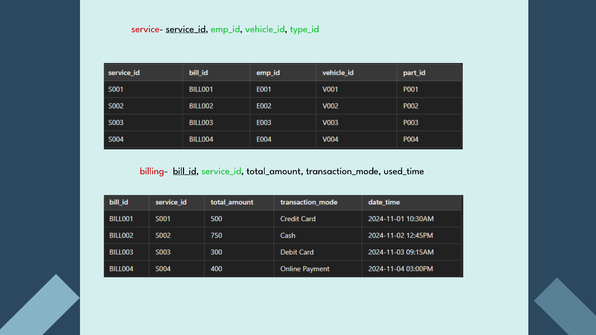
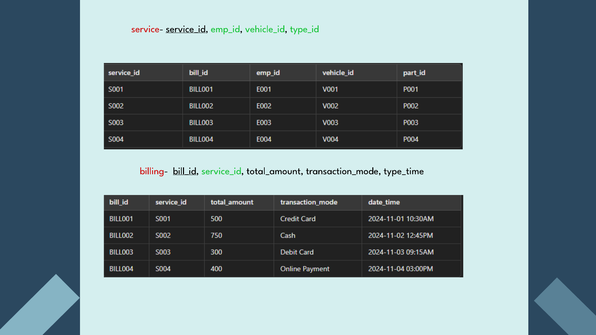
used_time: used_time -> type_time
